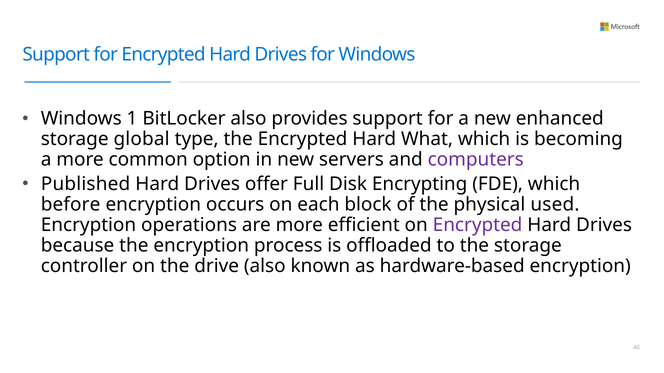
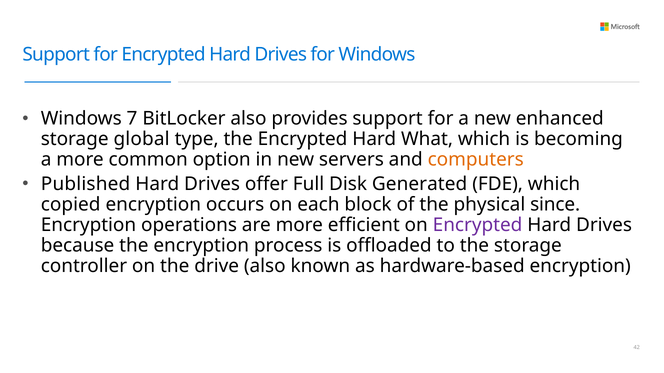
1: 1 -> 7
computers colour: purple -> orange
Encrypting: Encrypting -> Generated
before: before -> copied
used: used -> since
